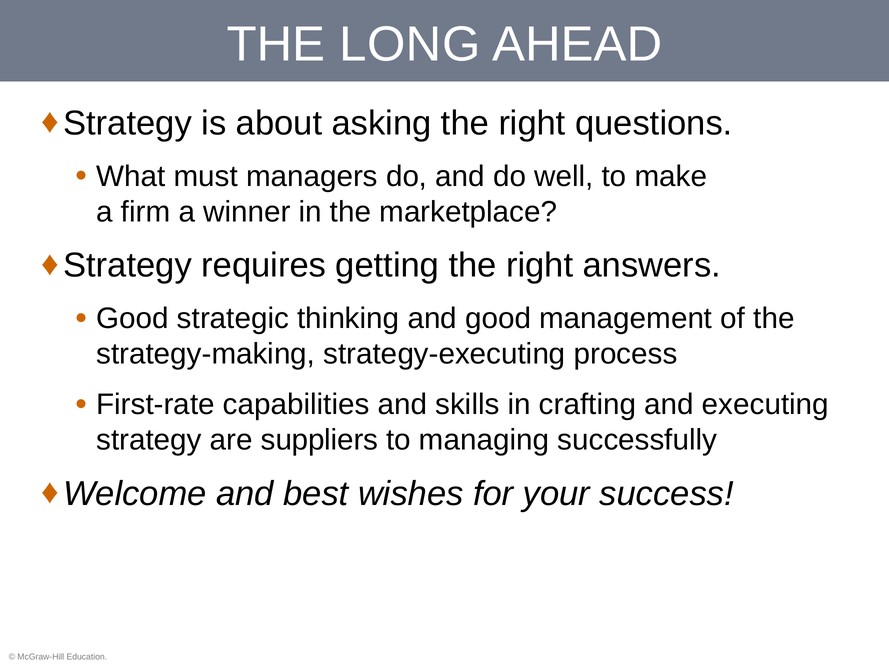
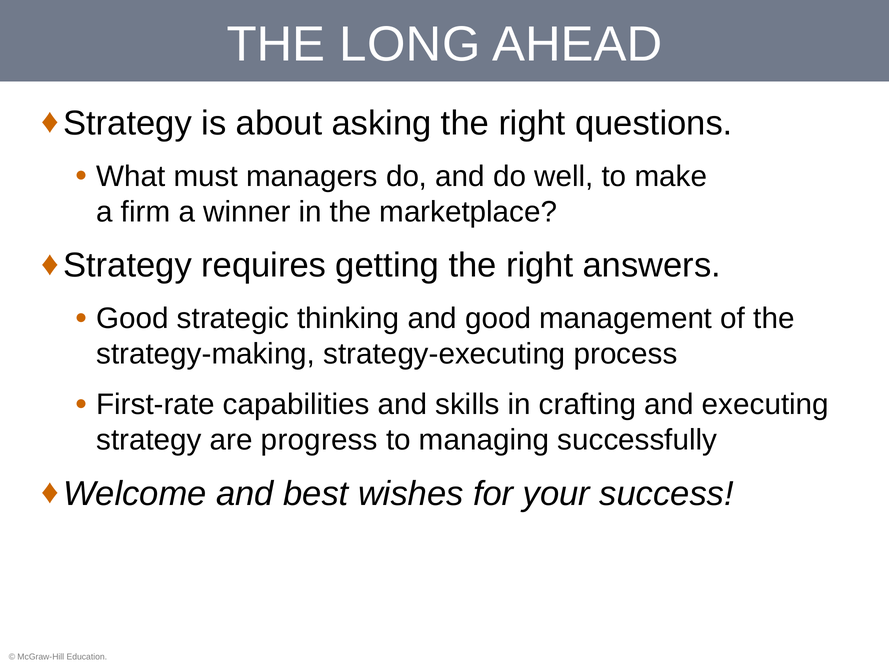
suppliers: suppliers -> progress
